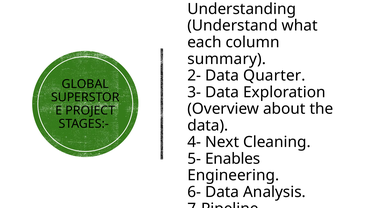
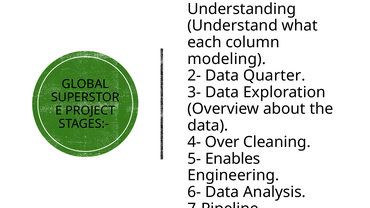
summary: summary -> modeling
Next: Next -> Over
